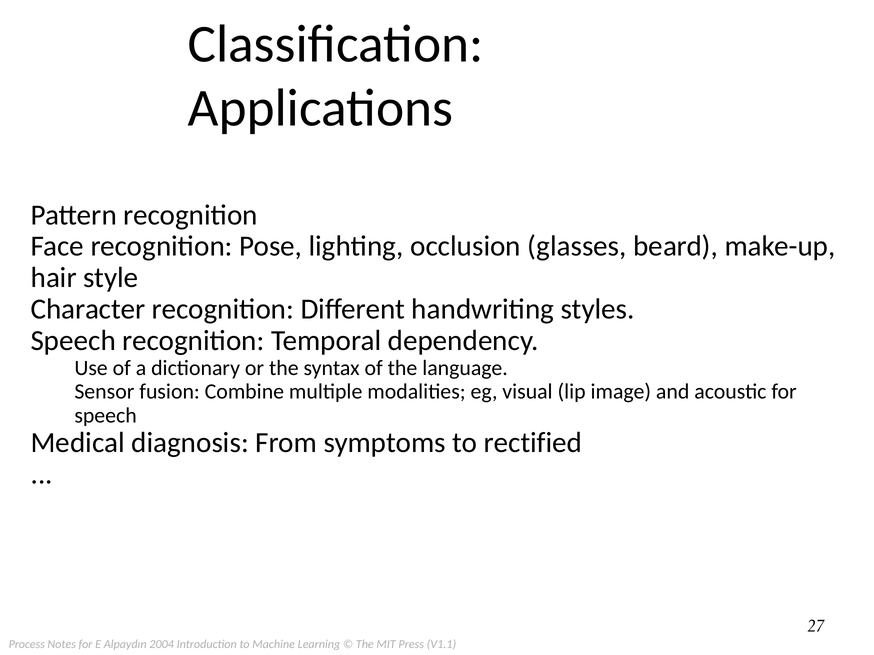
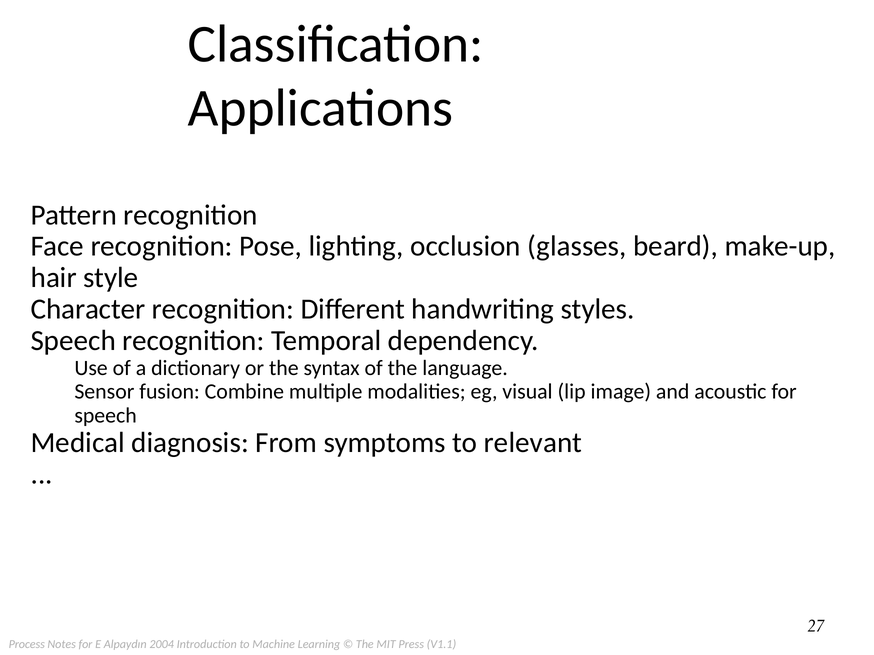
rectified: rectified -> relevant
